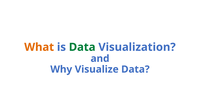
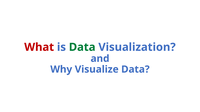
What colour: orange -> red
